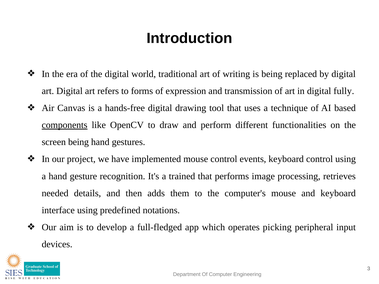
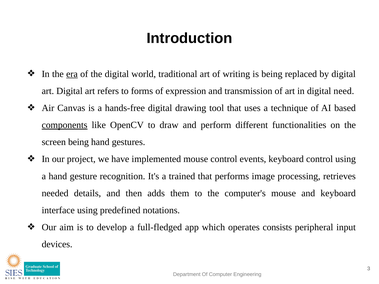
era underline: none -> present
fully: fully -> need
picking: picking -> consists
